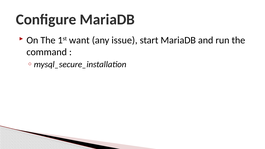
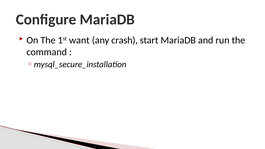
issue: issue -> crash
